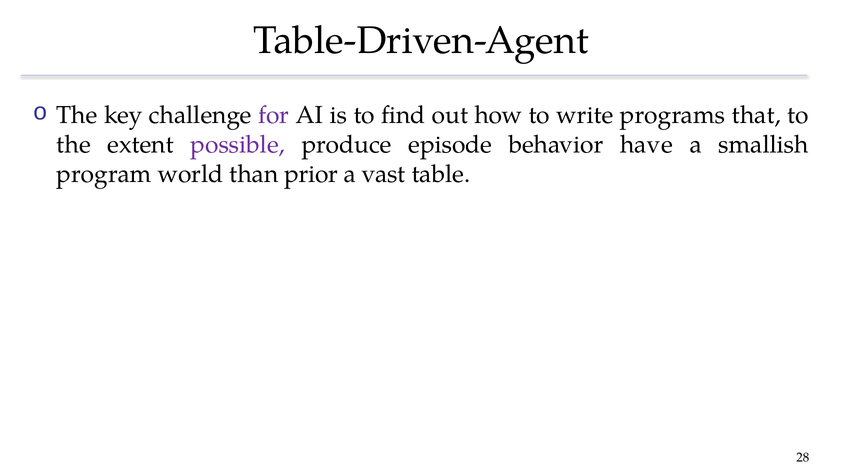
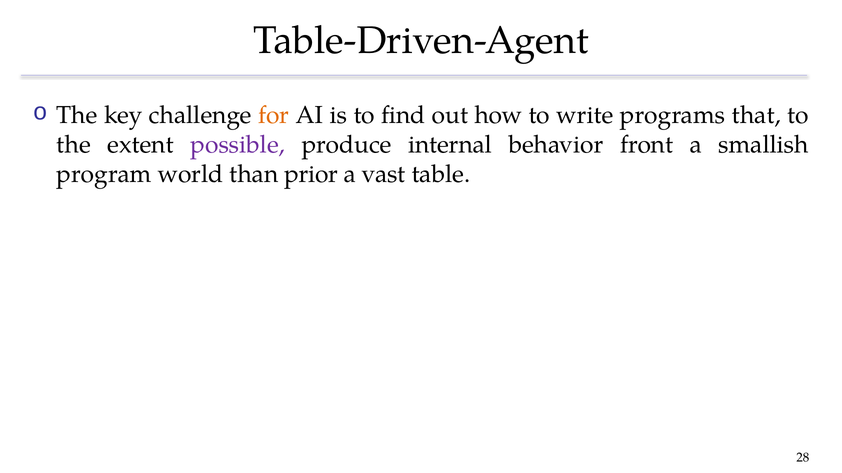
for colour: purple -> orange
episode: episode -> internal
have: have -> front
